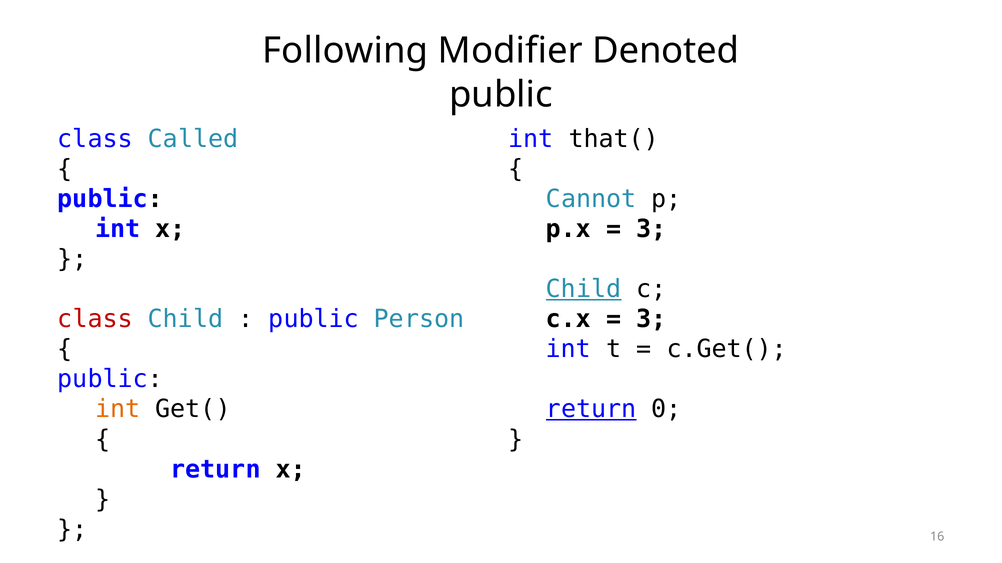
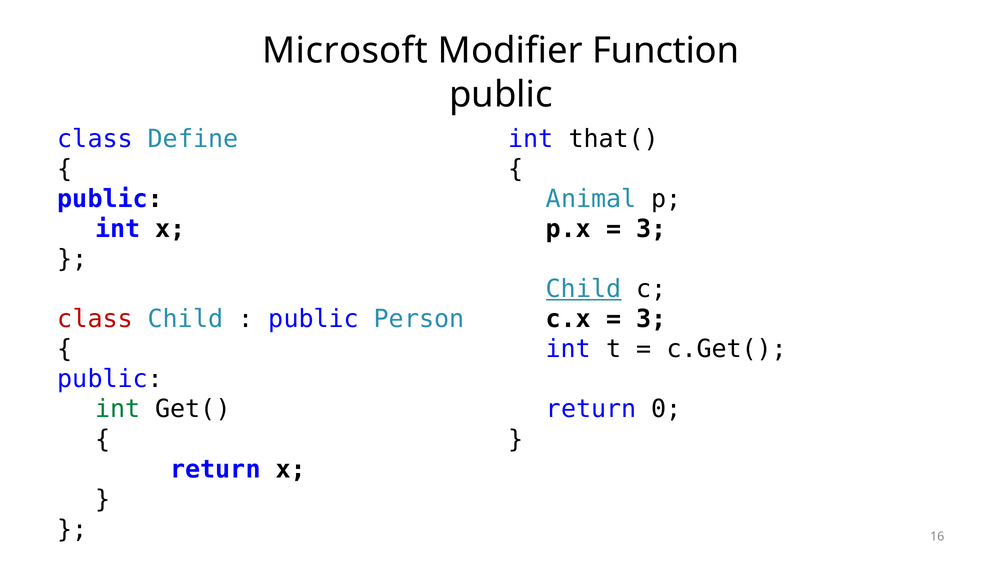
Following: Following -> Microsoft
Denoted: Denoted -> Function
Called: Called -> Define
Cannot: Cannot -> Animal
int at (118, 410) colour: orange -> green
return at (591, 410) underline: present -> none
